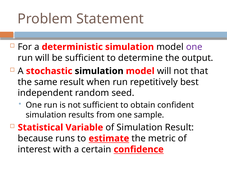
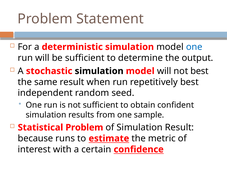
one at (194, 47) colour: purple -> blue
not that: that -> best
Statistical Variable: Variable -> Problem
